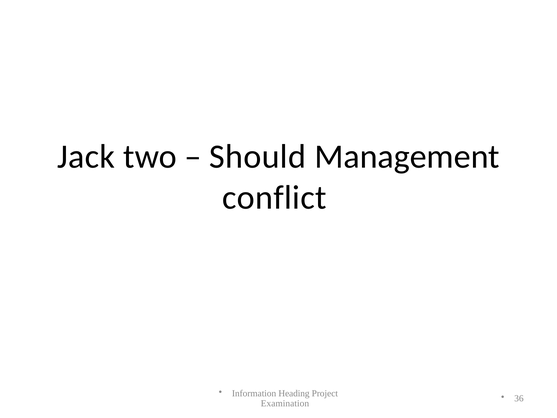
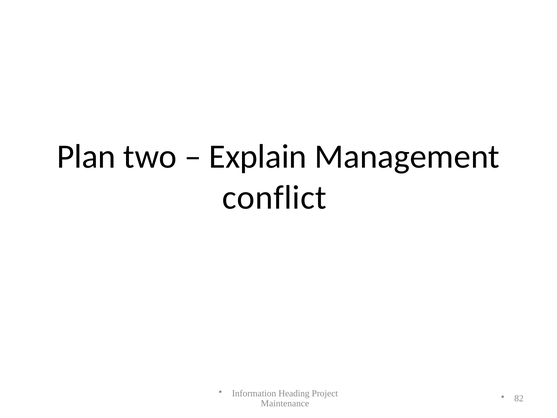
Jack: Jack -> Plan
Should: Should -> Explain
36: 36 -> 82
Examination: Examination -> Maintenance
